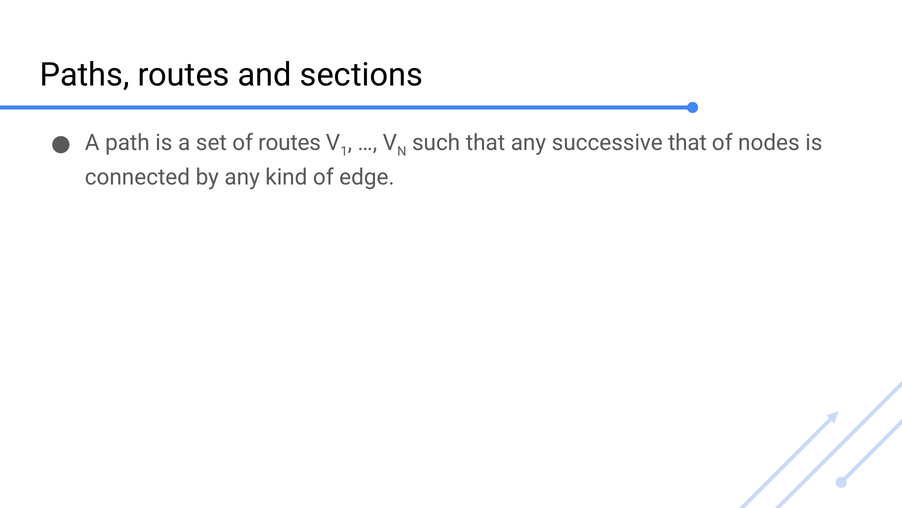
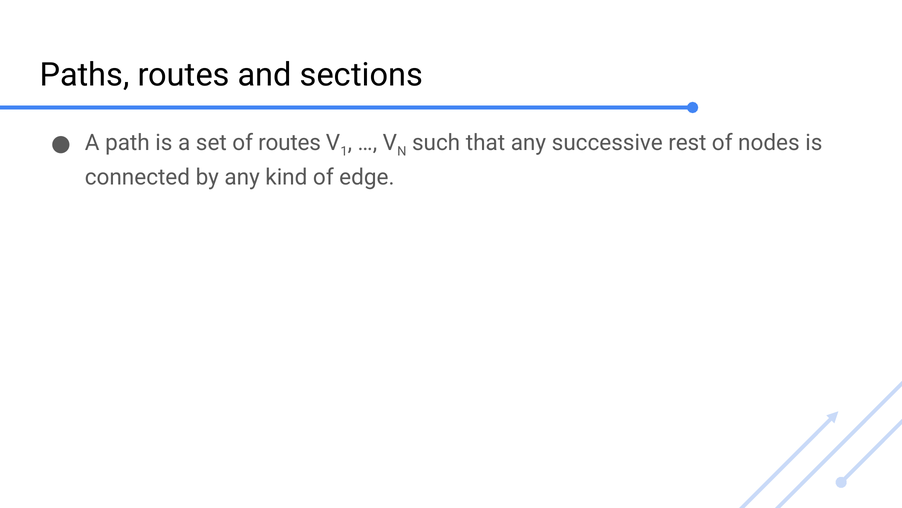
successive that: that -> rest
